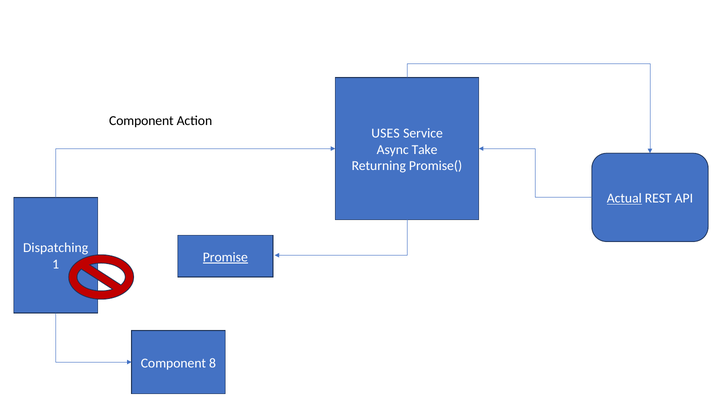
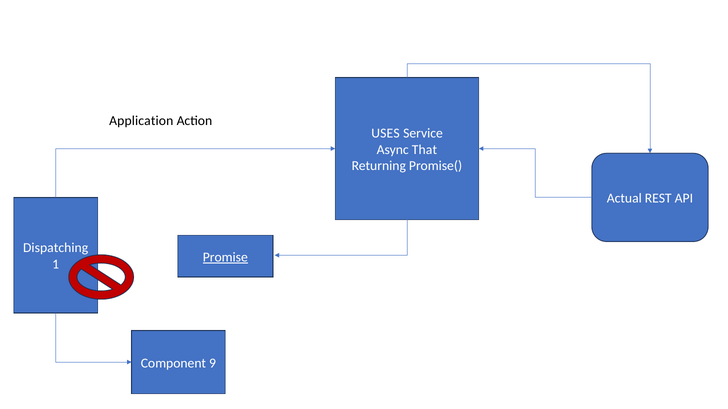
Component at (141, 121): Component -> Application
Take: Take -> That
Actual underline: present -> none
8: 8 -> 9
